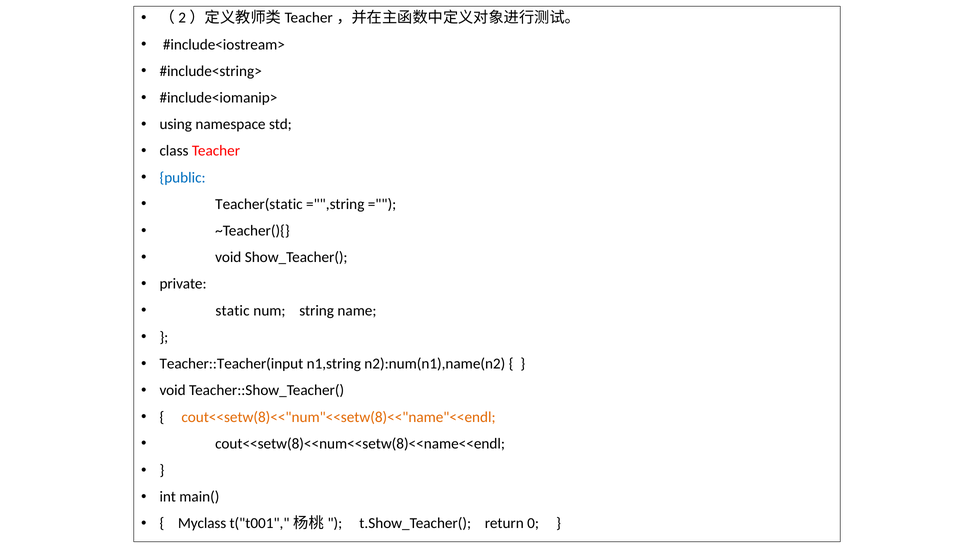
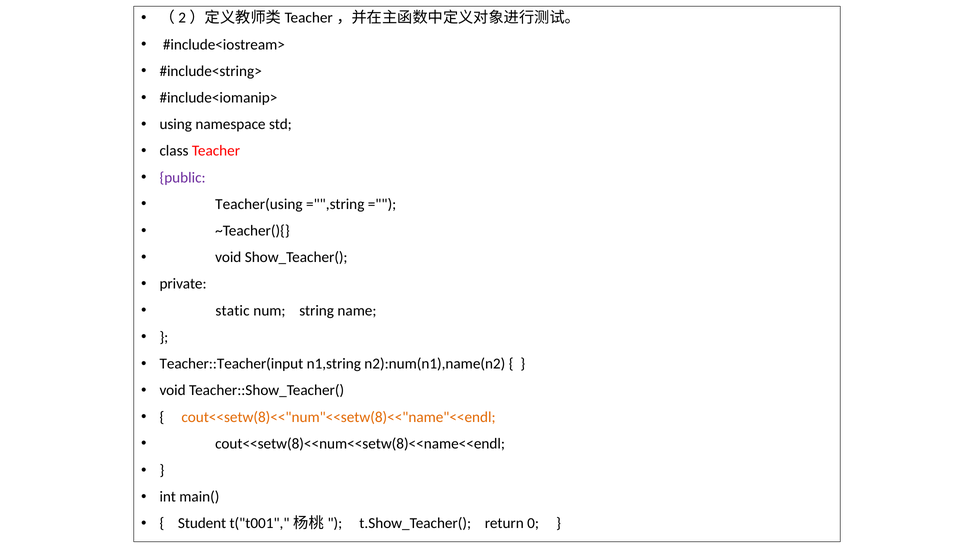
public colour: blue -> purple
Teacher(static: Teacher(static -> Teacher(using
Myclass: Myclass -> Student
